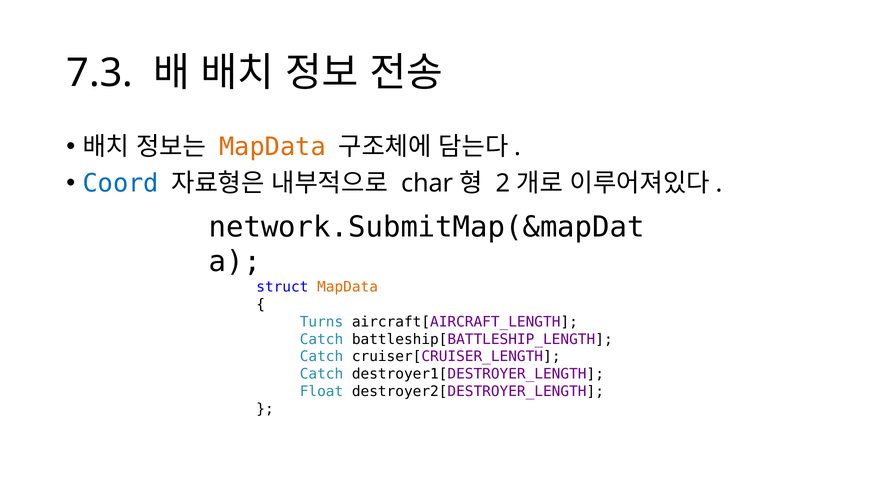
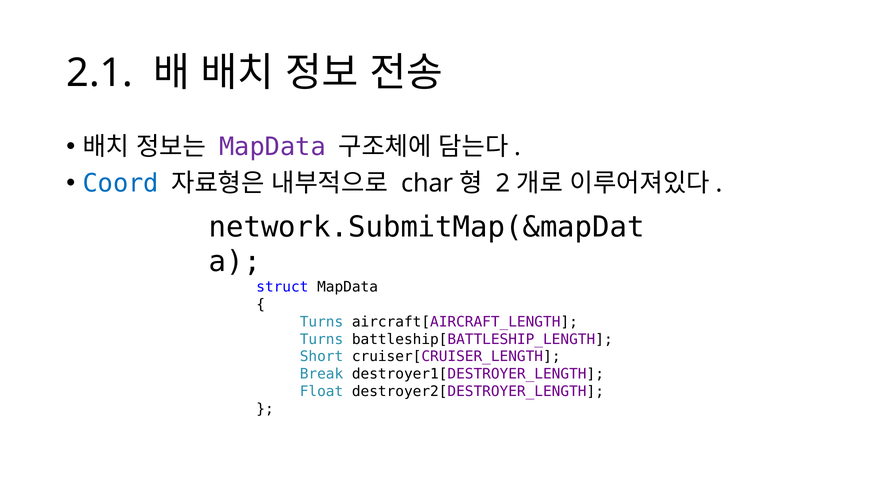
7.3: 7.3 -> 2.1
MapData at (272, 147) colour: orange -> purple
MapData at (348, 287) colour: orange -> black
Catch at (321, 339): Catch -> Turns
Catch at (321, 357): Catch -> Short
Catch at (321, 374): Catch -> Break
